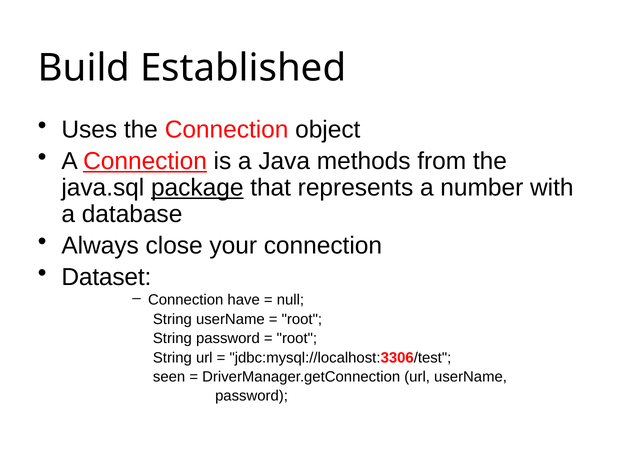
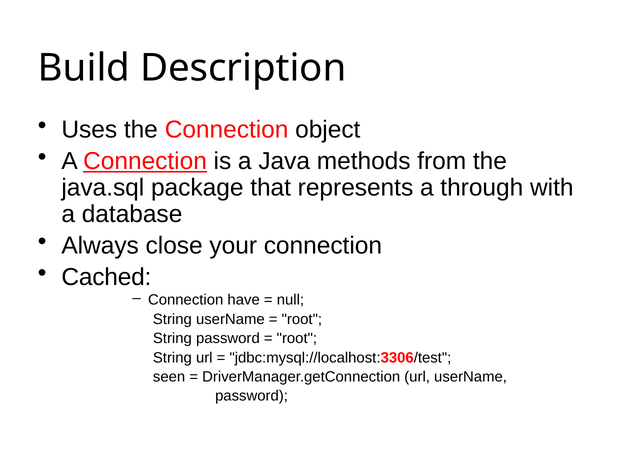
Established: Established -> Description
package underline: present -> none
number: number -> through
Dataset: Dataset -> Cached
